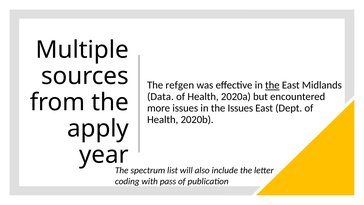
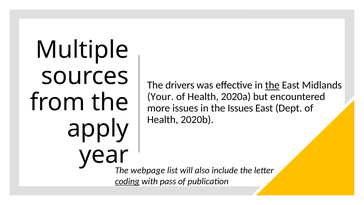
refgen: refgen -> drivers
Data: Data -> Your
spectrum: spectrum -> webpage
coding underline: none -> present
